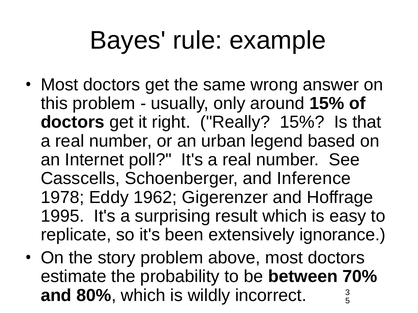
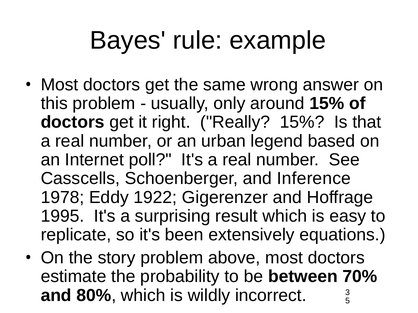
1962: 1962 -> 1922
ignorance: ignorance -> equations
